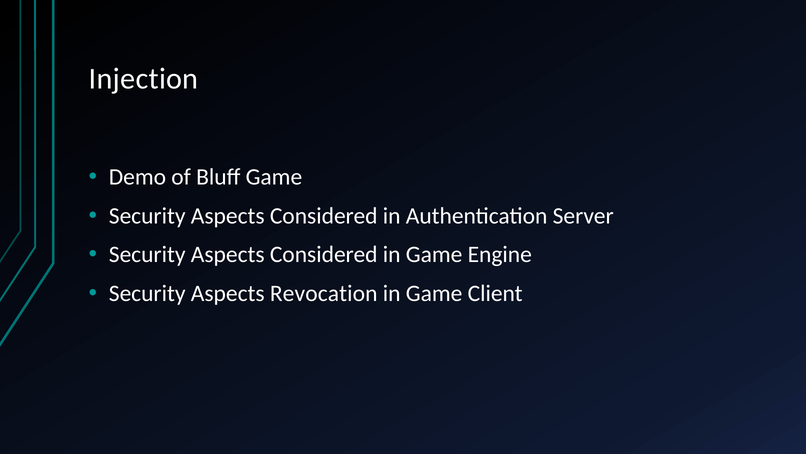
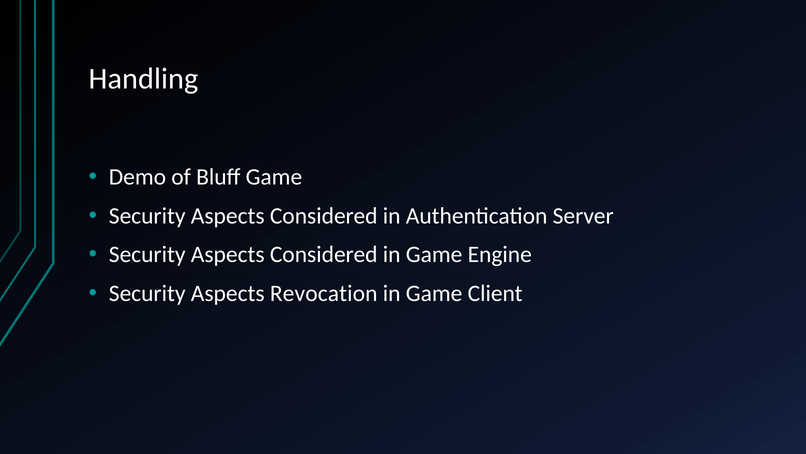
Injection: Injection -> Handling
